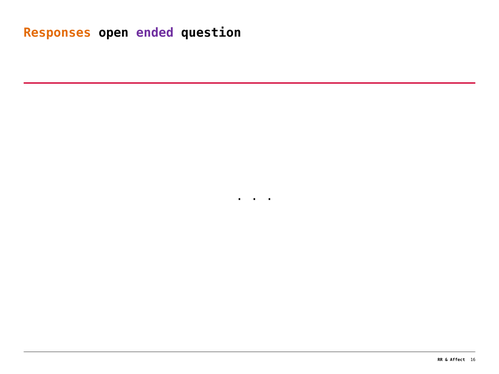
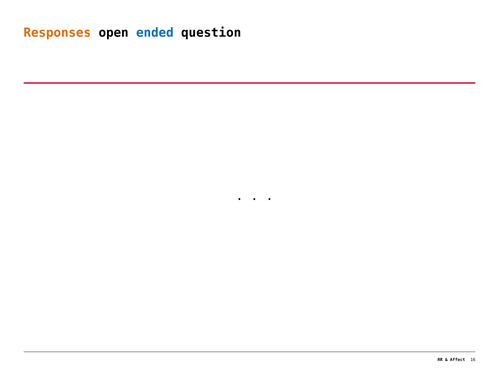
ended colour: purple -> blue
